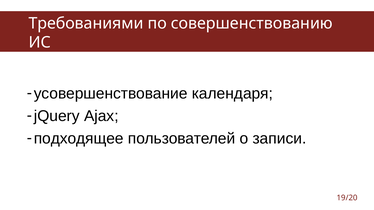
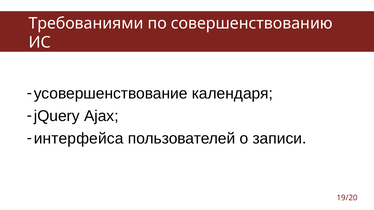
подходящее: подходящее -> интерфейса
